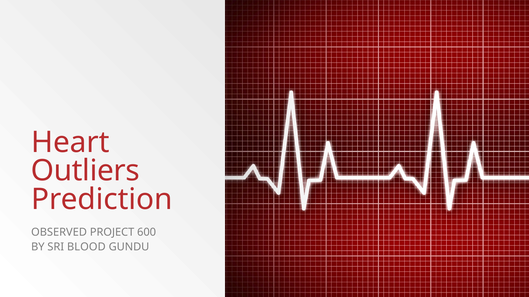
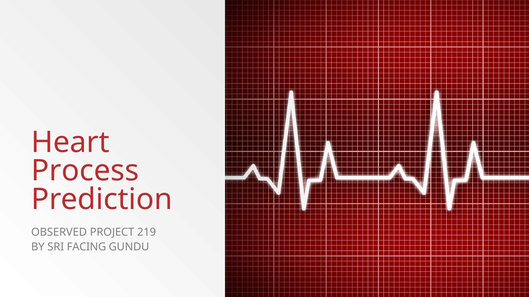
Outliers: Outliers -> Process
600: 600 -> 219
BLOOD: BLOOD -> FACING
